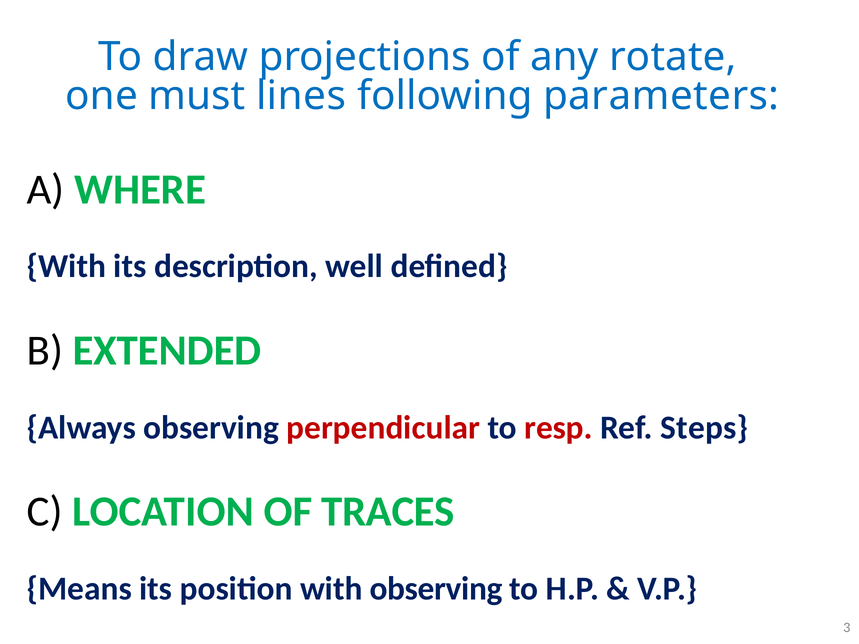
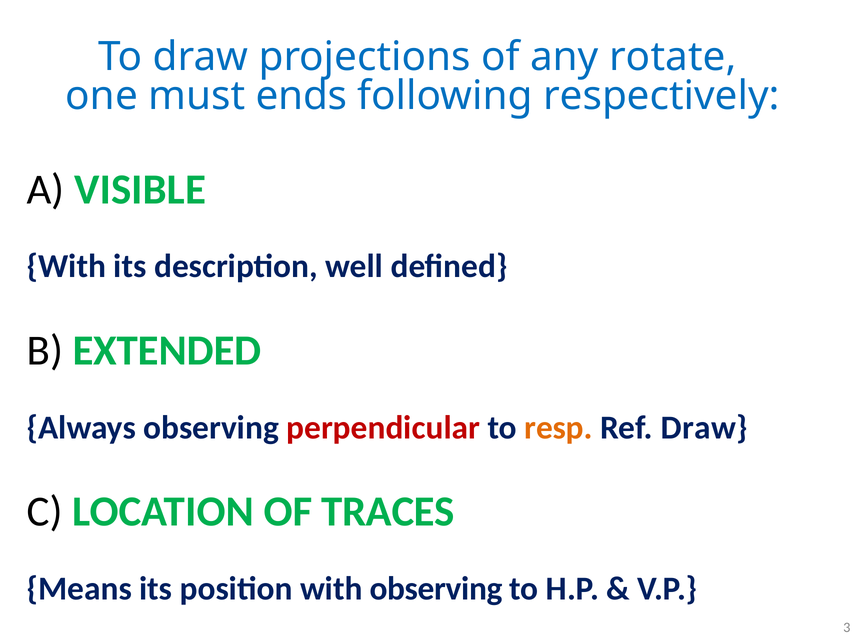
lines: lines -> ends
parameters: parameters -> respectively
WHERE: WHERE -> VISIBLE
resp colour: red -> orange
Ref Steps: Steps -> Draw
